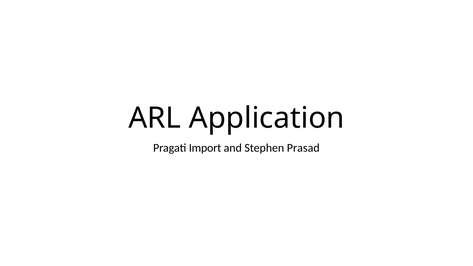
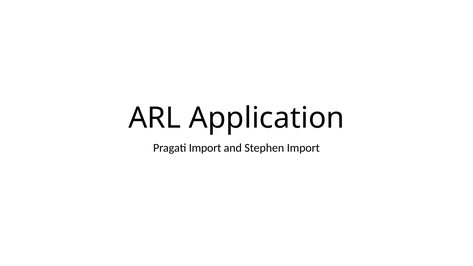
Stephen Prasad: Prasad -> Import
